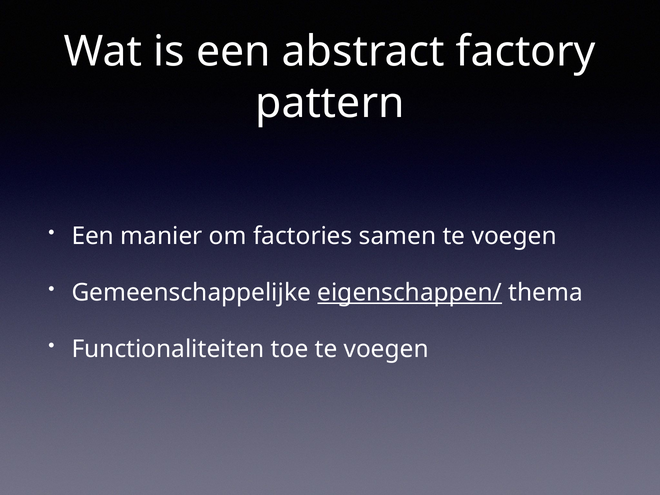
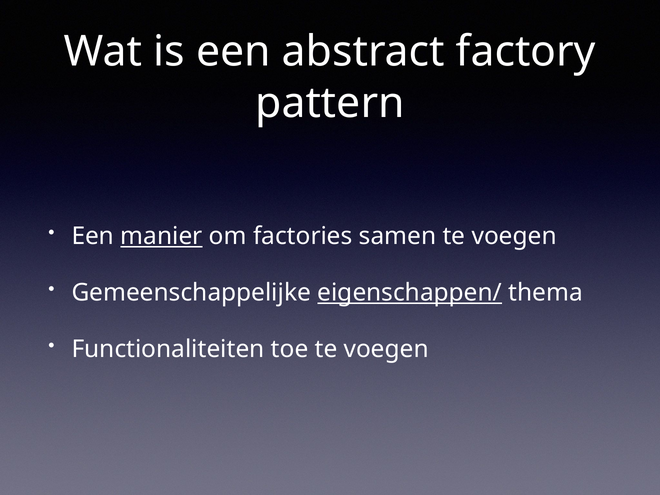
manier underline: none -> present
